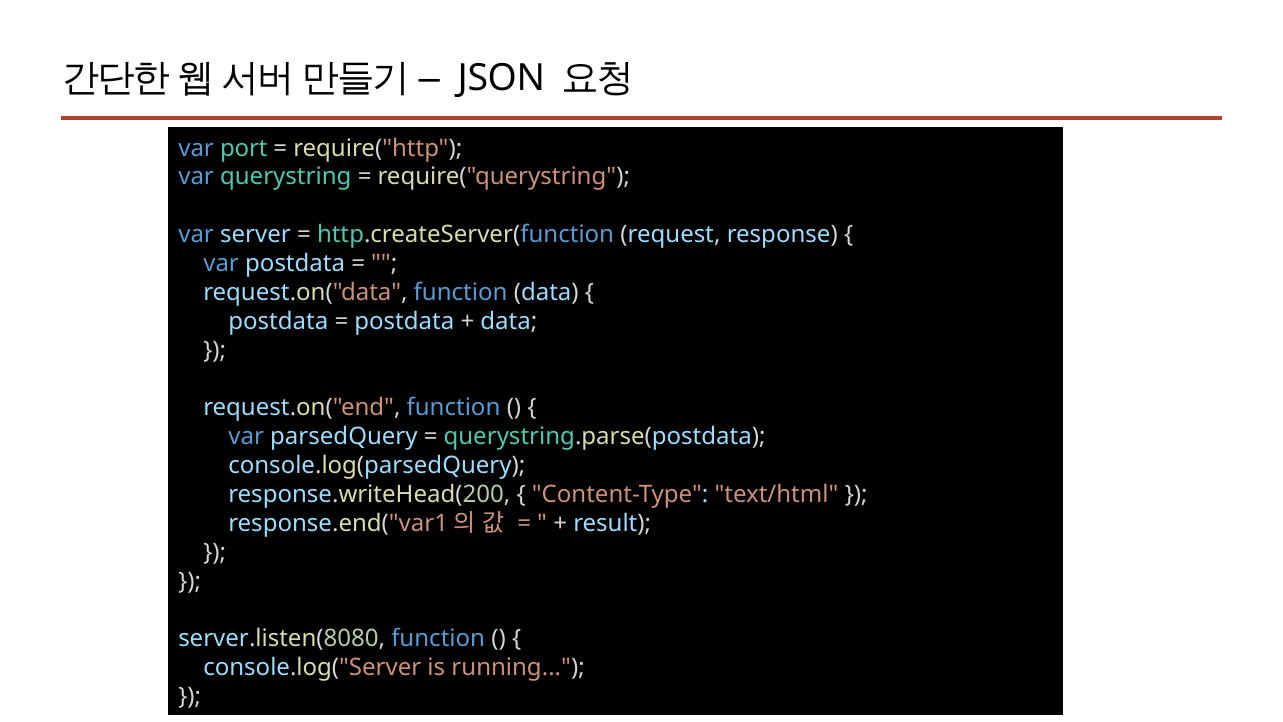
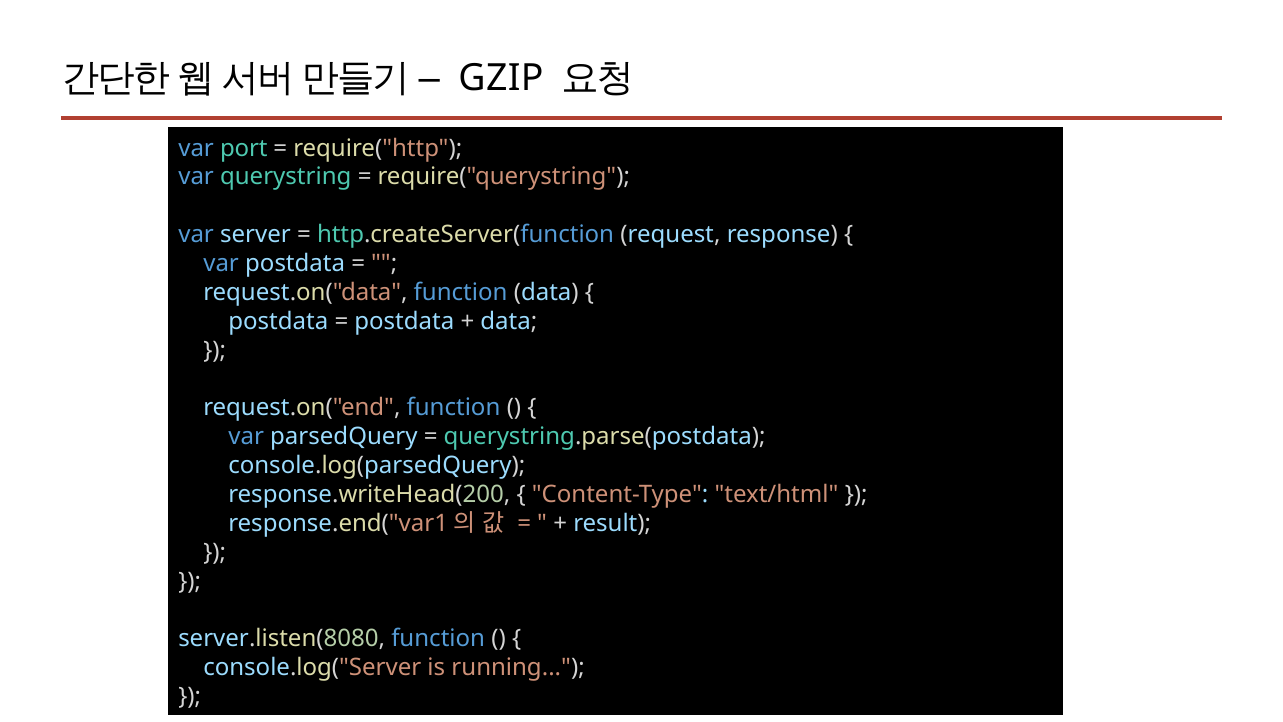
JSON: JSON -> GZIP
